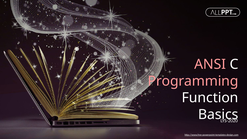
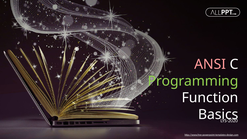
Programming colour: pink -> light green
